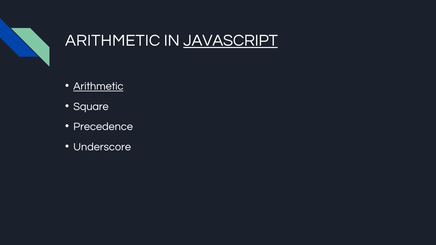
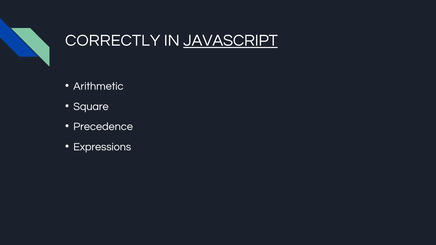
ARITHMETIC at (113, 40): ARITHMETIC -> CORRECTLY
Arithmetic at (98, 86) underline: present -> none
Underscore: Underscore -> Expressions
